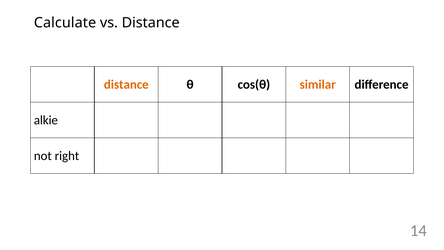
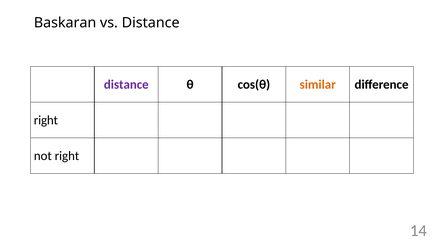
Calculate: Calculate -> Baskaran
distance at (126, 84) colour: orange -> purple
alkie at (46, 120): alkie -> right
